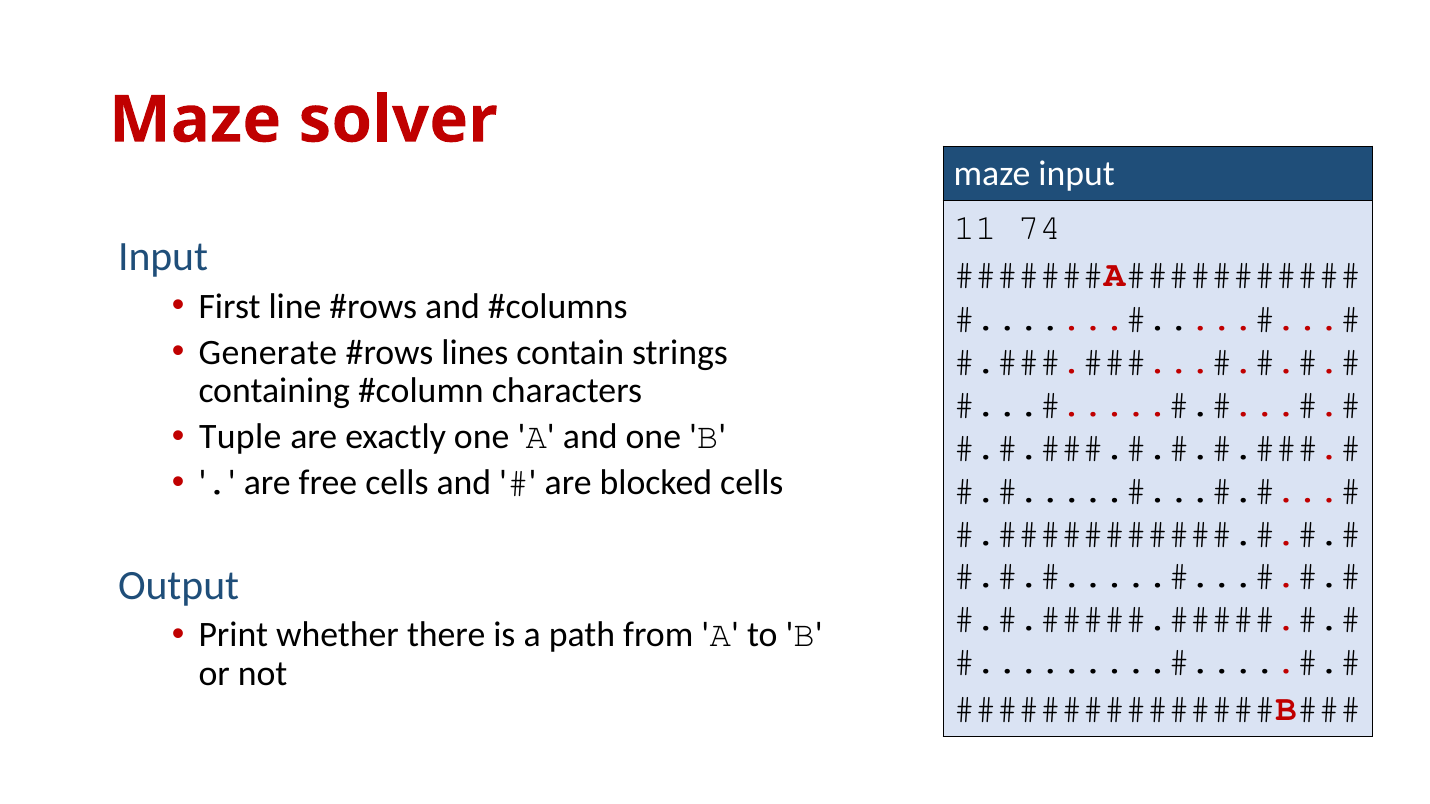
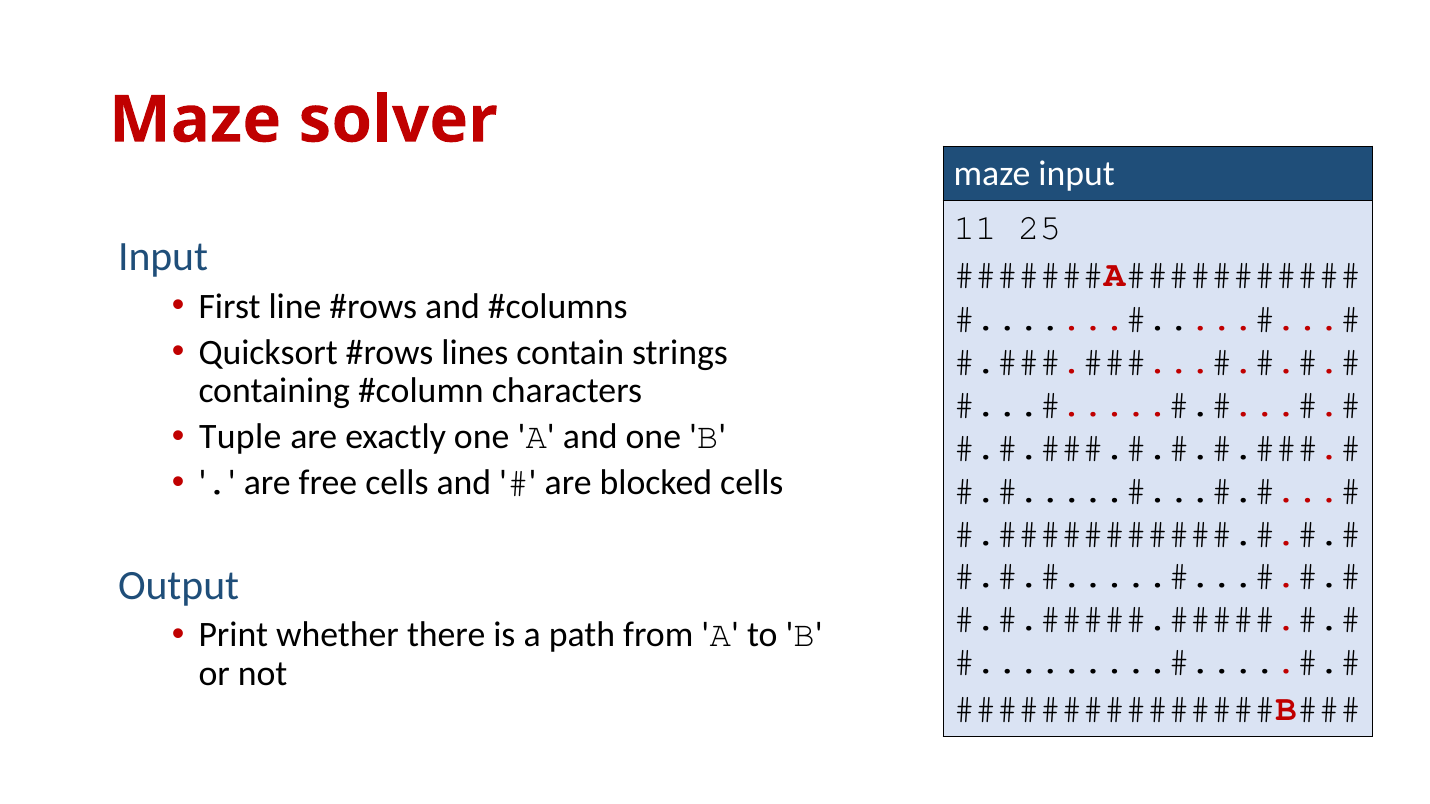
74: 74 -> 25
Generate: Generate -> Quicksort
